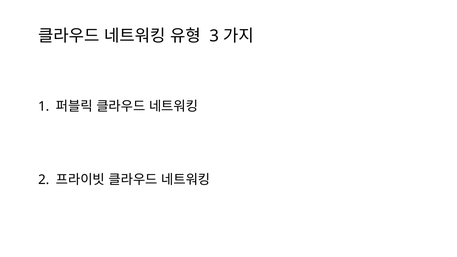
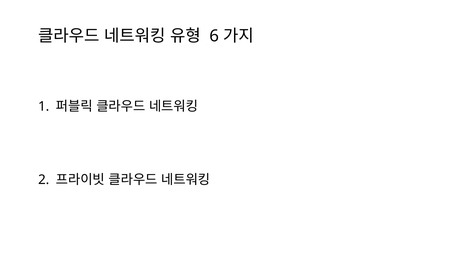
3: 3 -> 6
